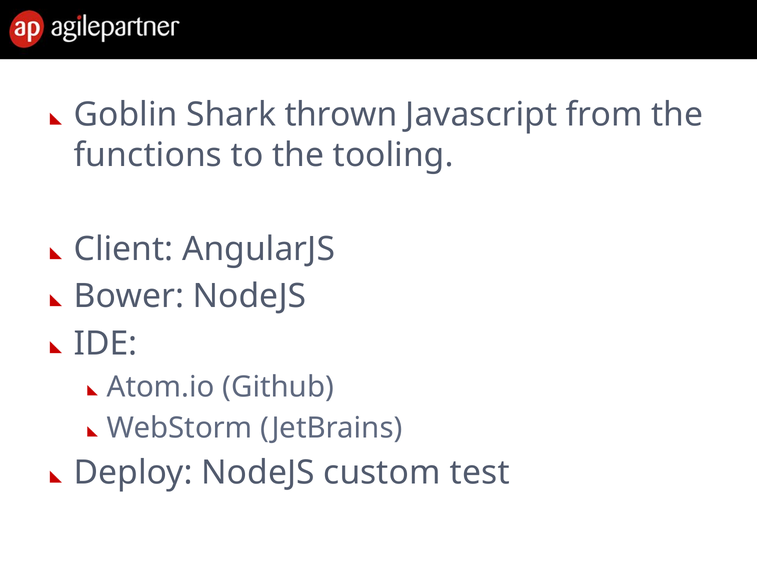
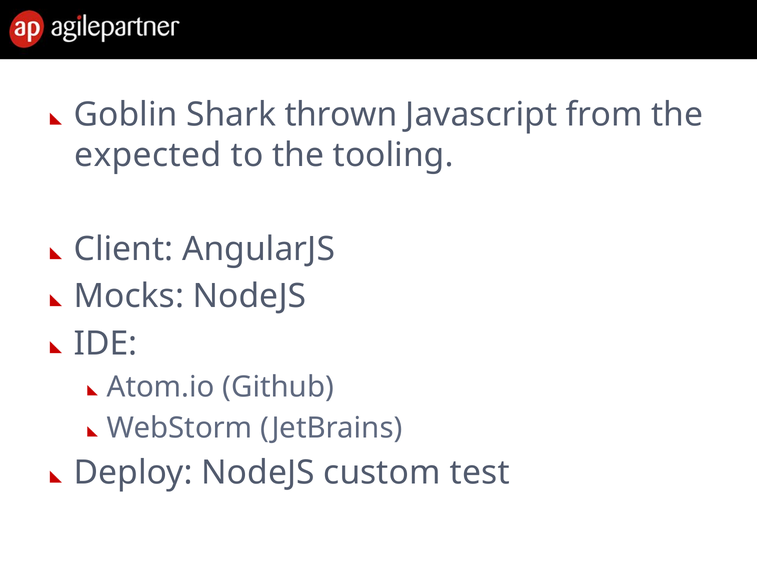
functions: functions -> expected
Bower: Bower -> Mocks
